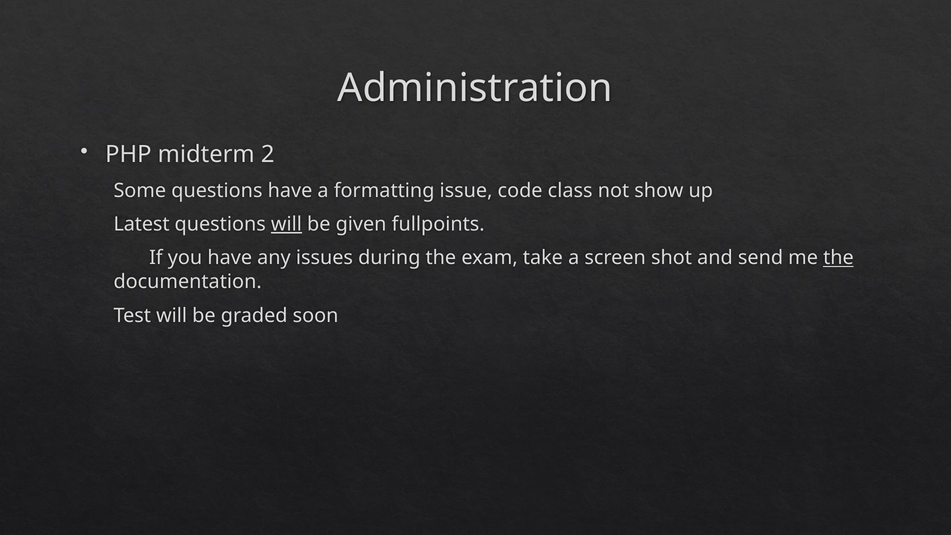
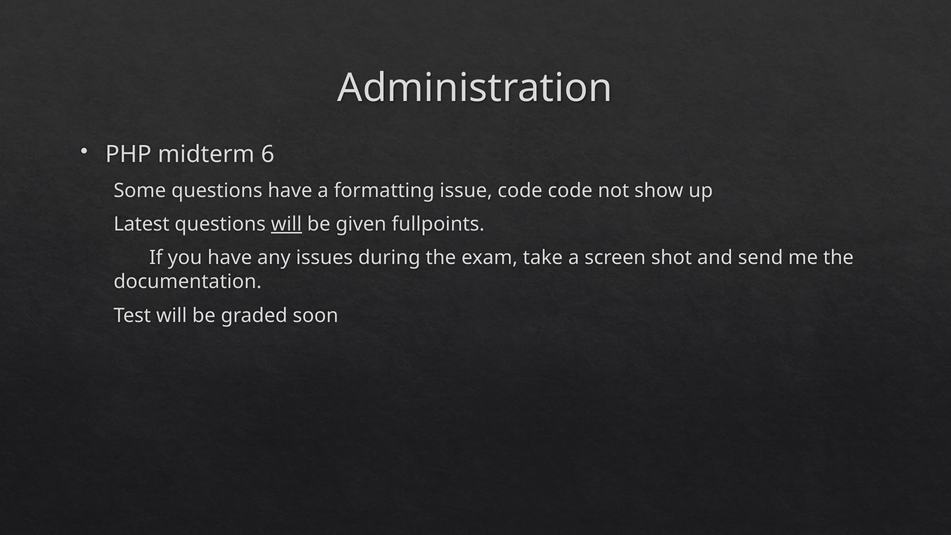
2: 2 -> 6
code class: class -> code
the at (838, 258) underline: present -> none
